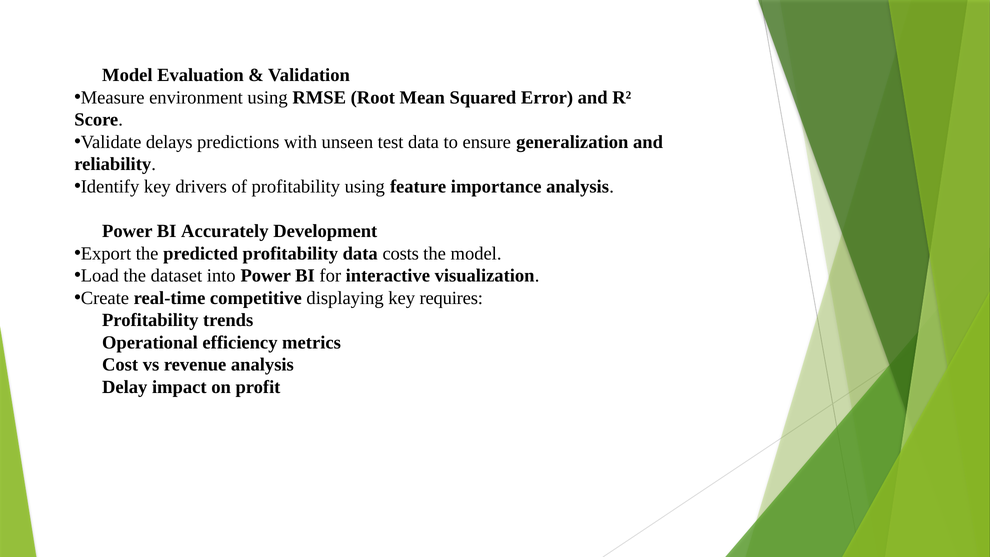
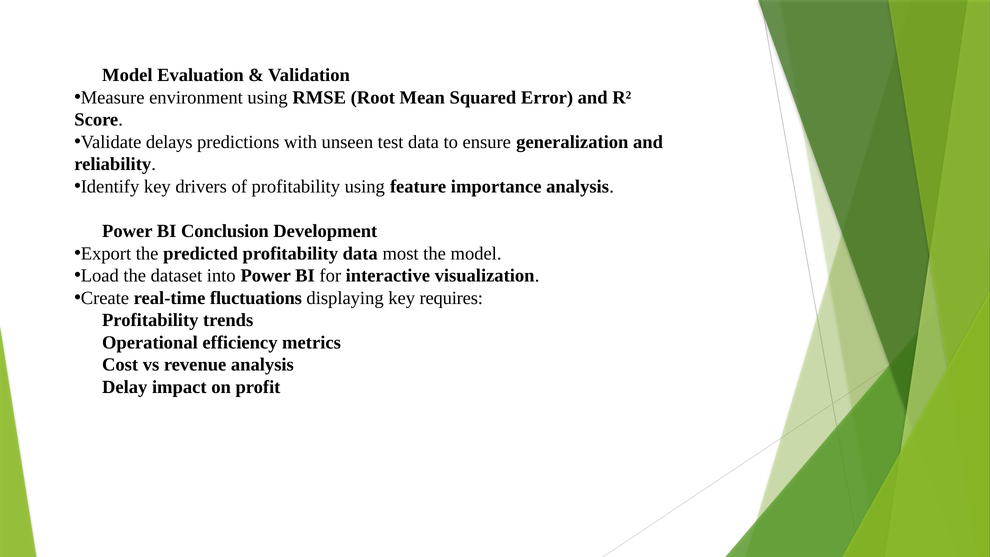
Accurately: Accurately -> Conclusion
costs: costs -> most
competitive: competitive -> fluctuations
